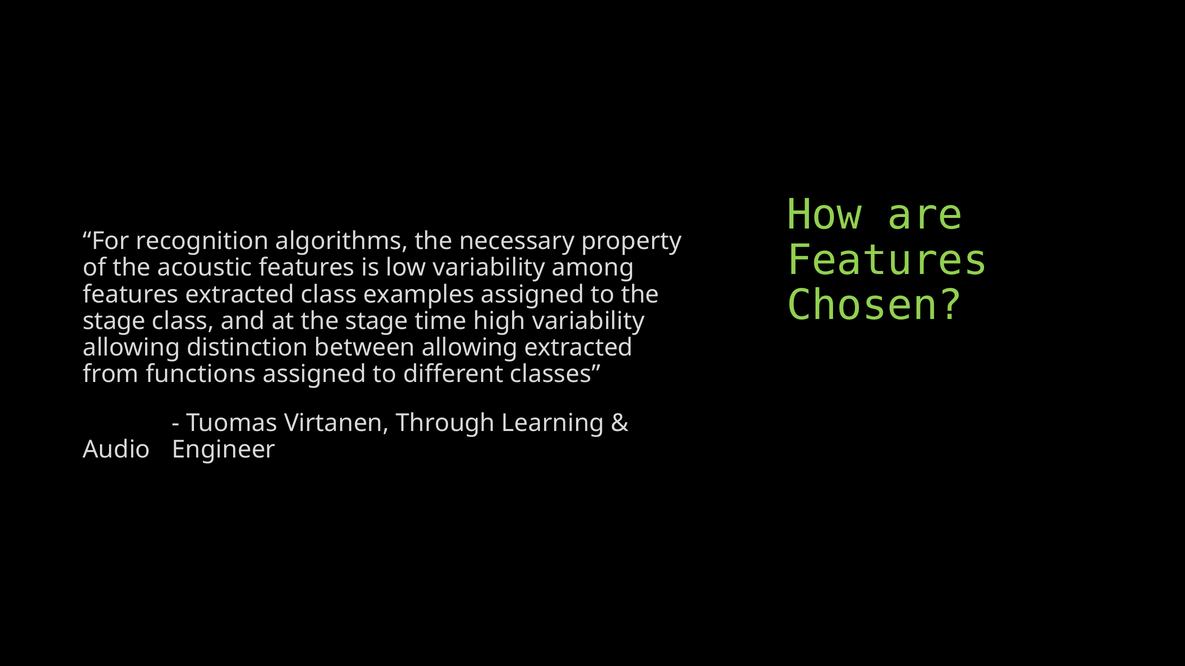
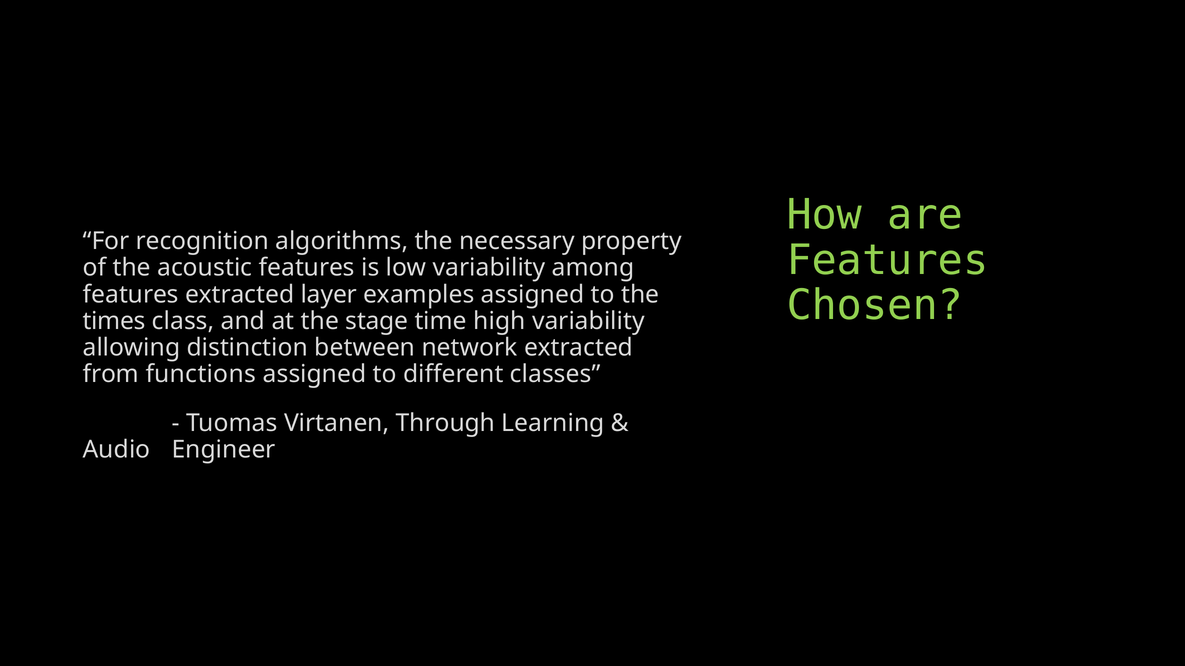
extracted class: class -> layer
stage at (114, 321): stage -> times
between allowing: allowing -> network
